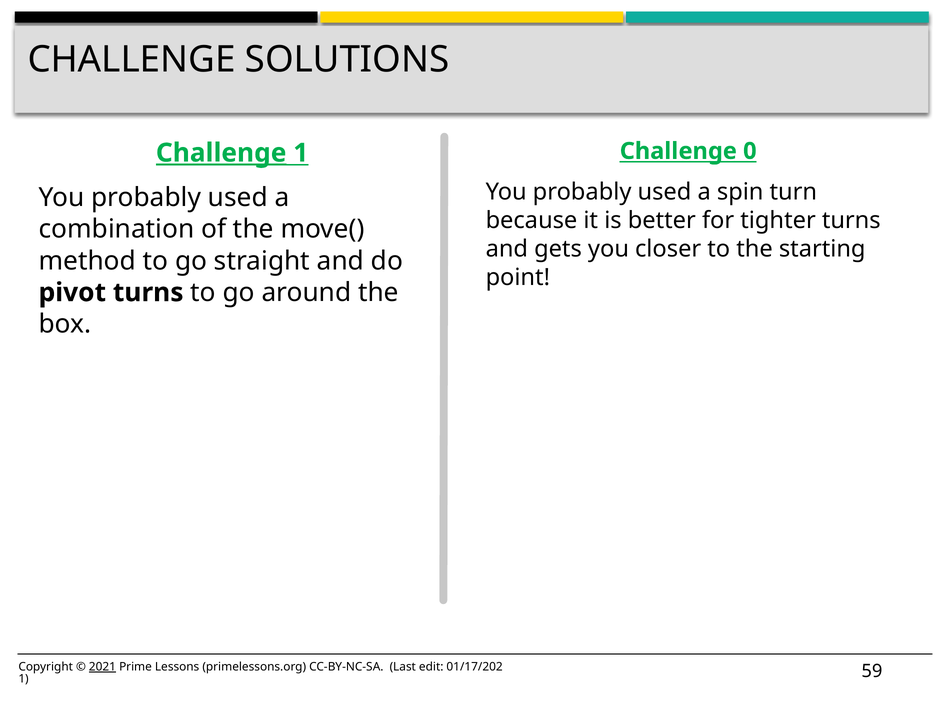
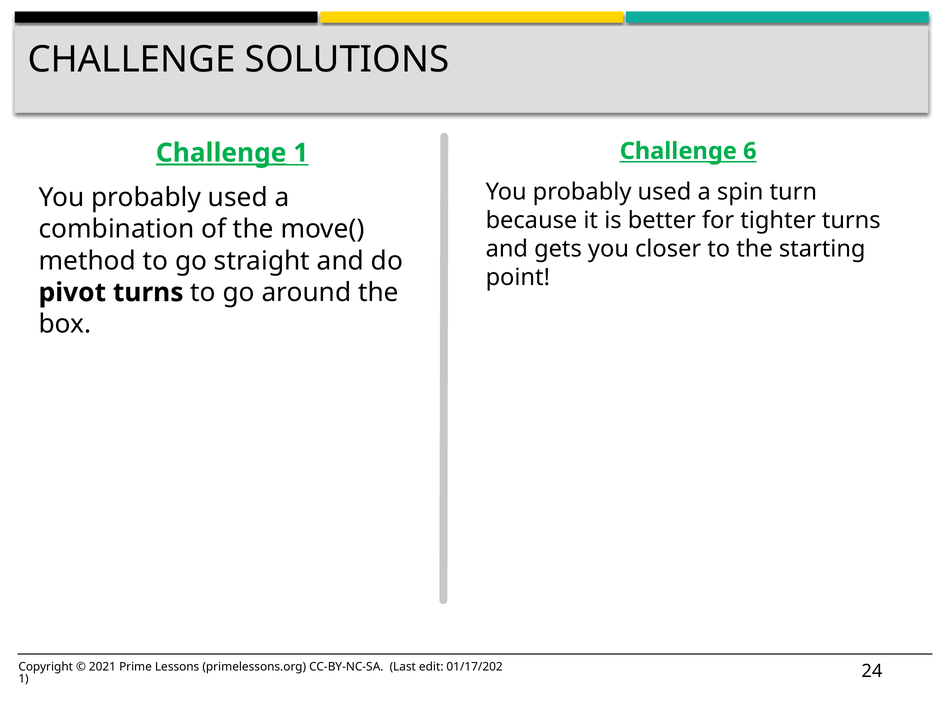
0: 0 -> 6
2021 underline: present -> none
59: 59 -> 24
